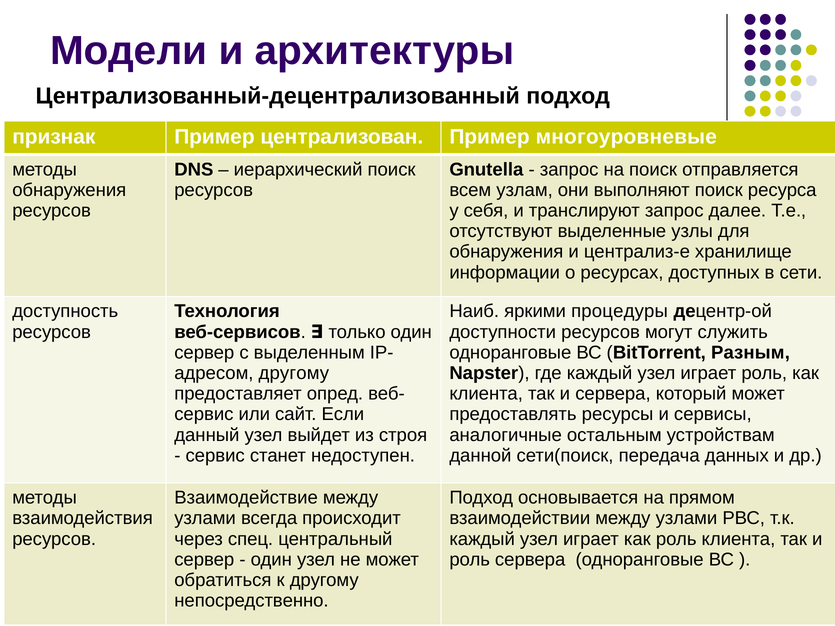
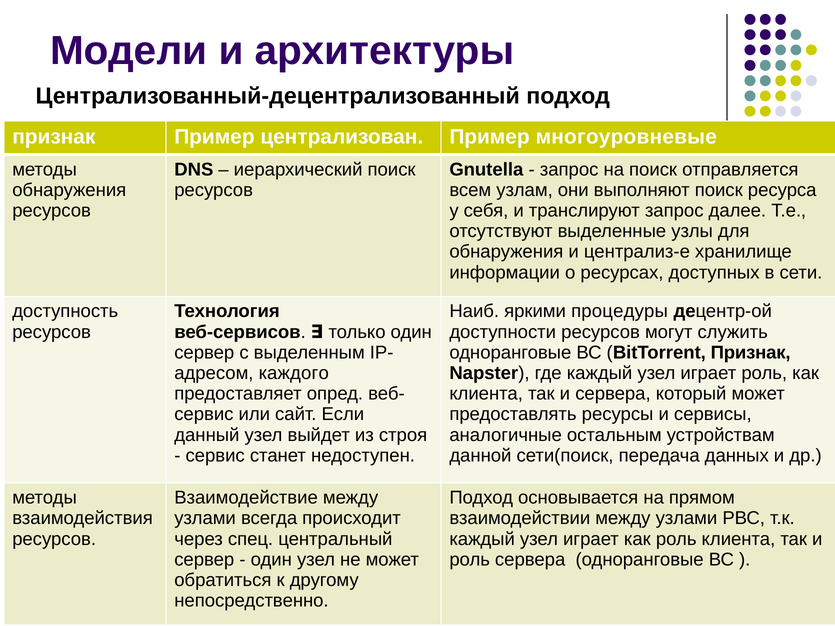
BitTorrent Разным: Разным -> Признак
другому at (294, 373): другому -> каждого
